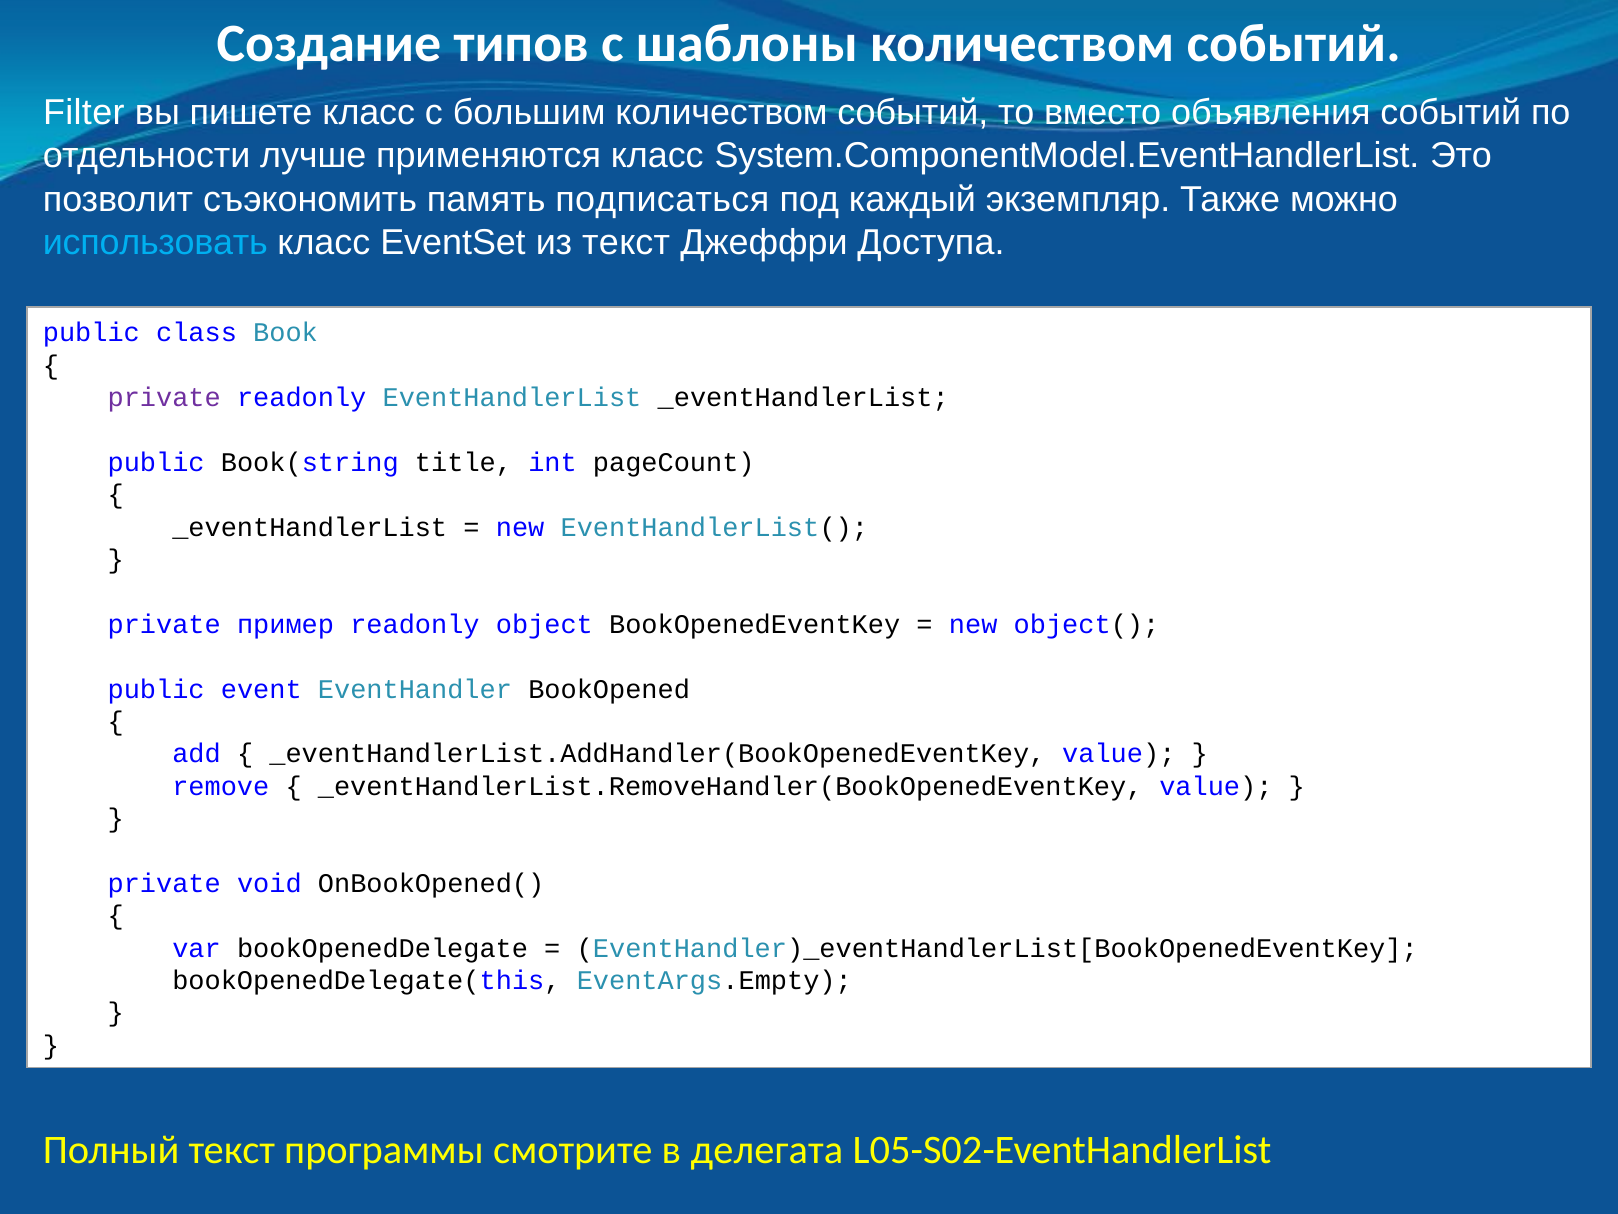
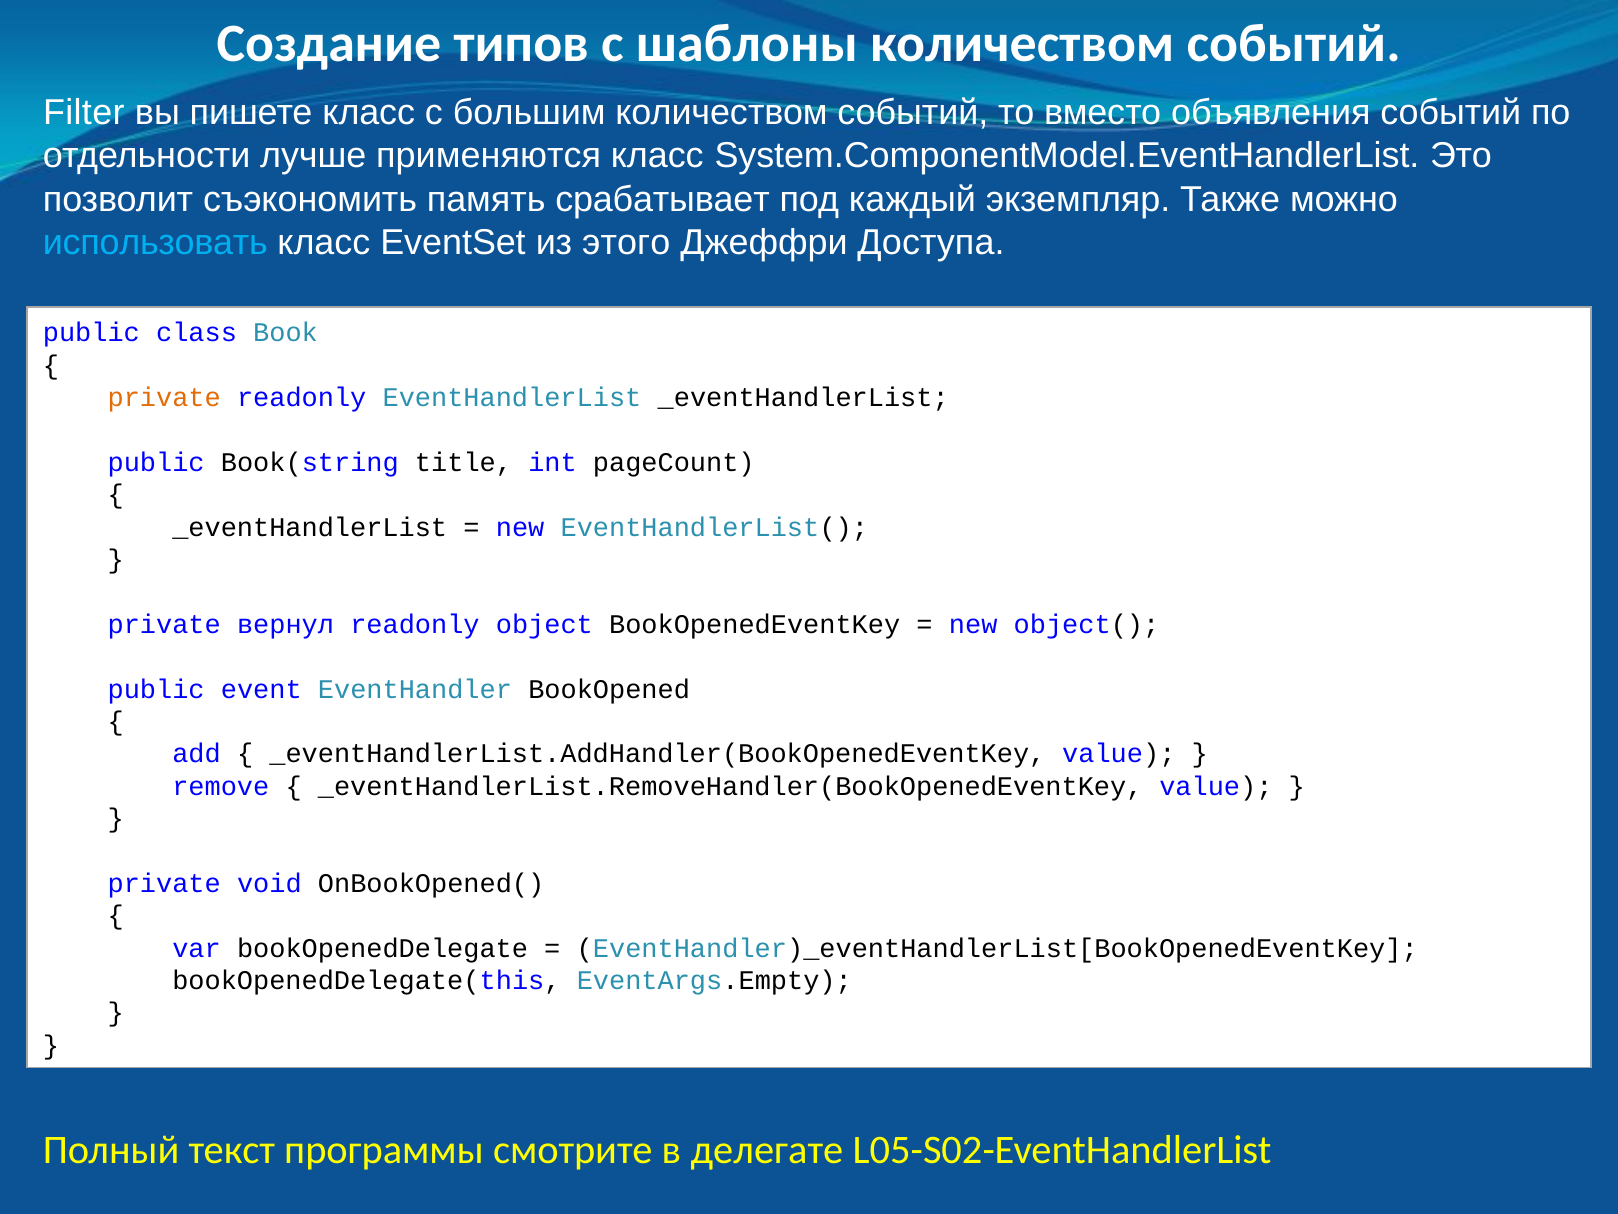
подписаться: подписаться -> срабатывает
из текст: текст -> этого
private at (164, 398) colour: purple -> orange
пример: пример -> вернул
делегата: делегата -> делегате
